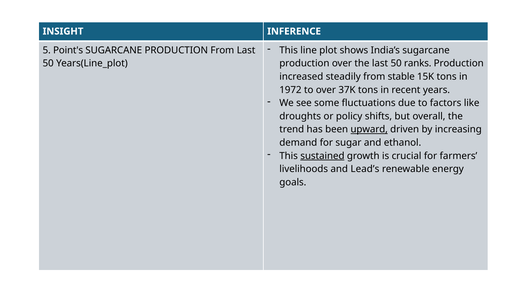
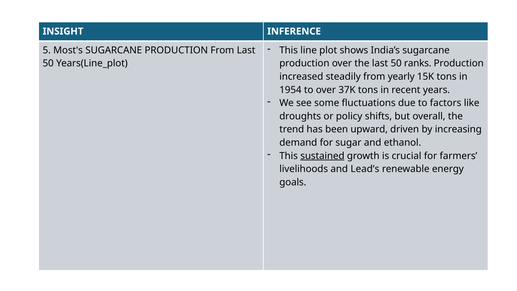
Point's: Point's -> Most's
stable: stable -> yearly
1972: 1972 -> 1954
upward underline: present -> none
